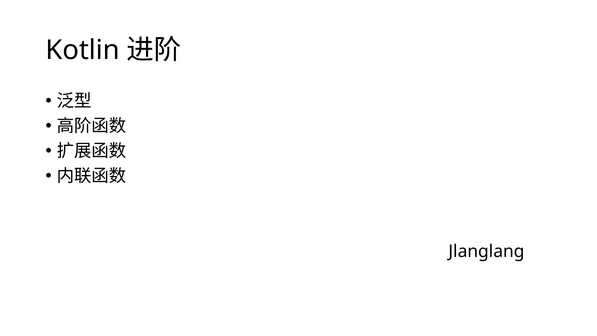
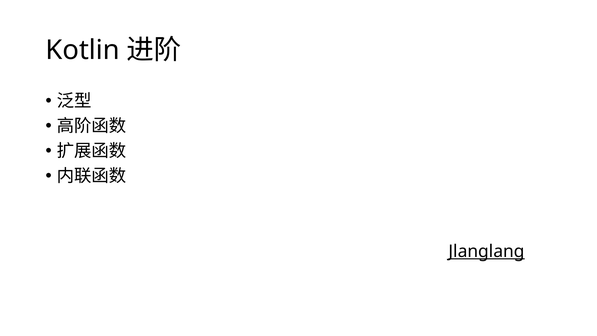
Jlanglang underline: none -> present
